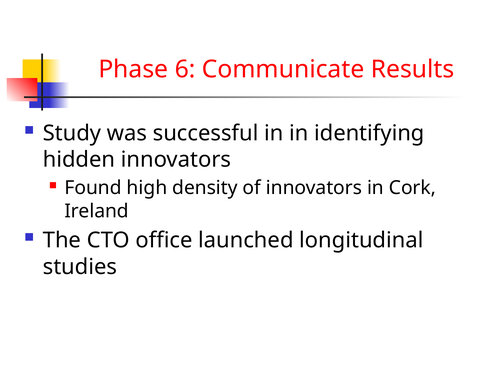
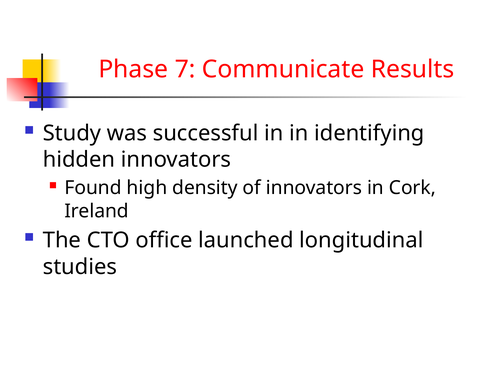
6: 6 -> 7
